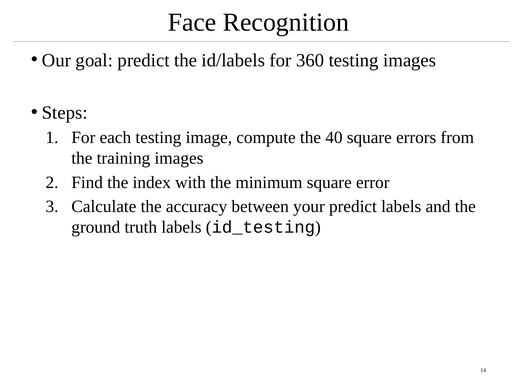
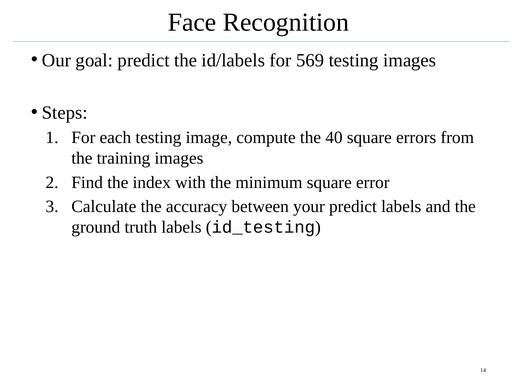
360: 360 -> 569
